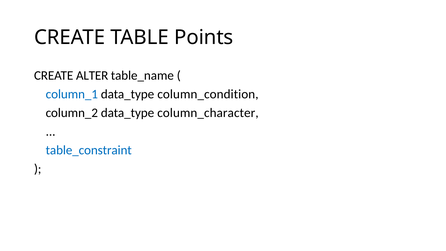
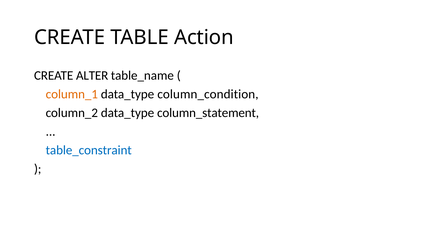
Points: Points -> Action
column_1 colour: blue -> orange
column_character: column_character -> column_statement
